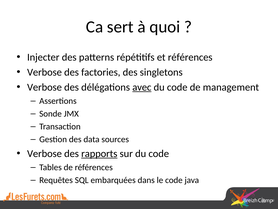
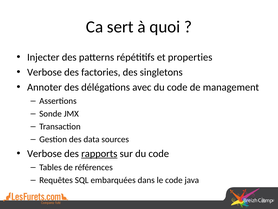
et références: références -> properties
Verbose at (44, 87): Verbose -> Annoter
avec underline: present -> none
